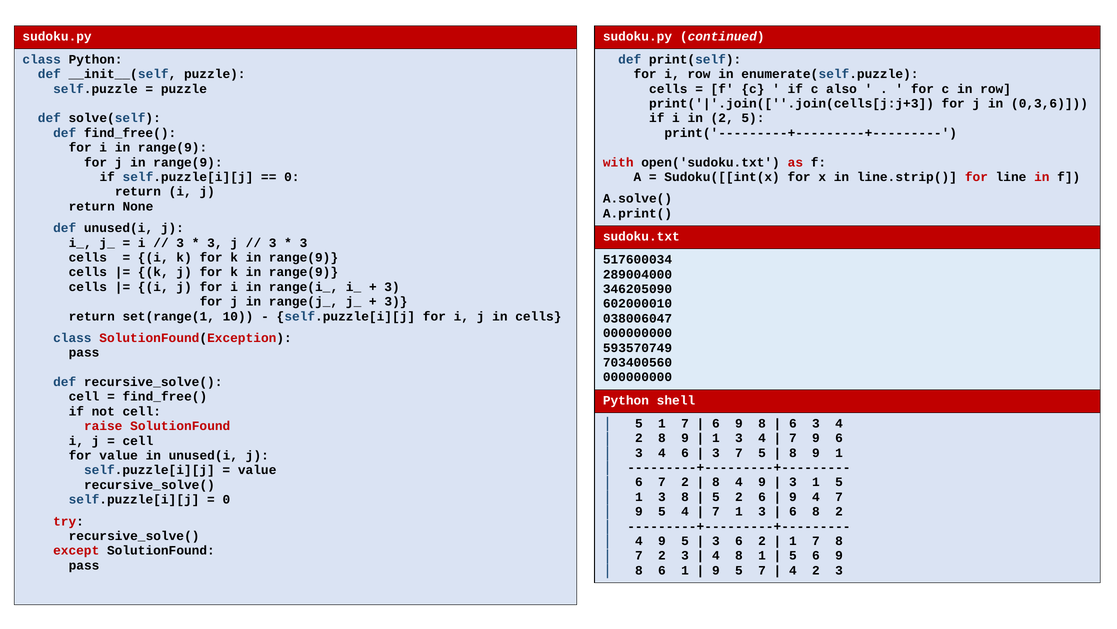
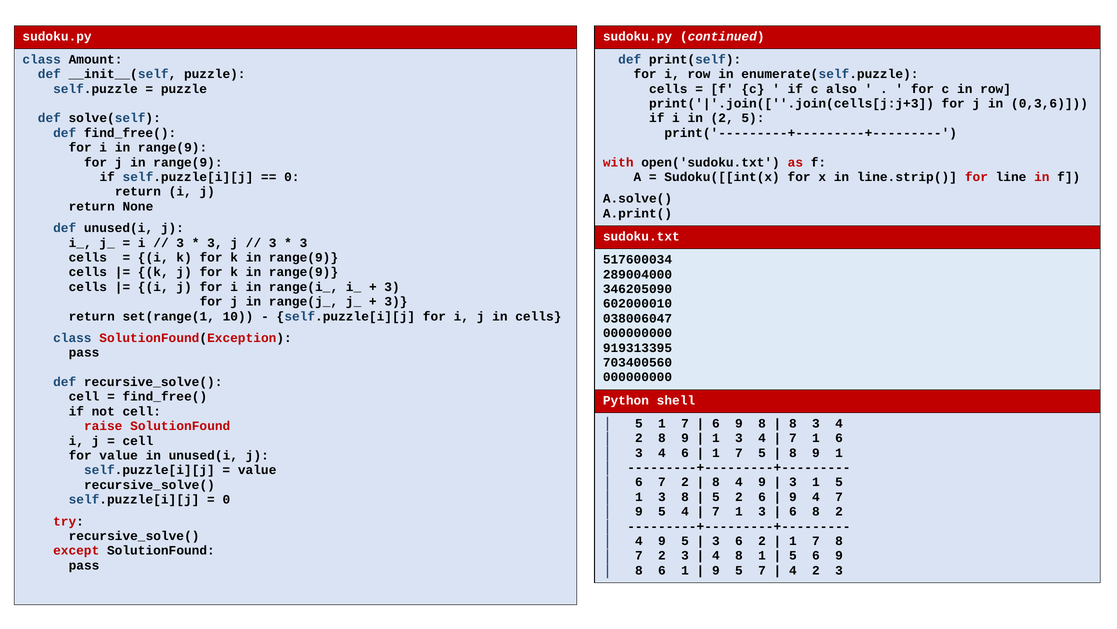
class Python: Python -> Amount
593570749: 593570749 -> 919313395
6 at (793, 423): 6 -> 8
9 at (816, 438): 9 -> 1
3 at (716, 452): 3 -> 1
